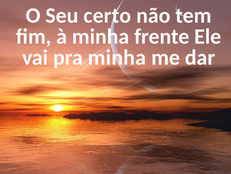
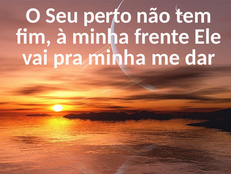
certo: certo -> perto
